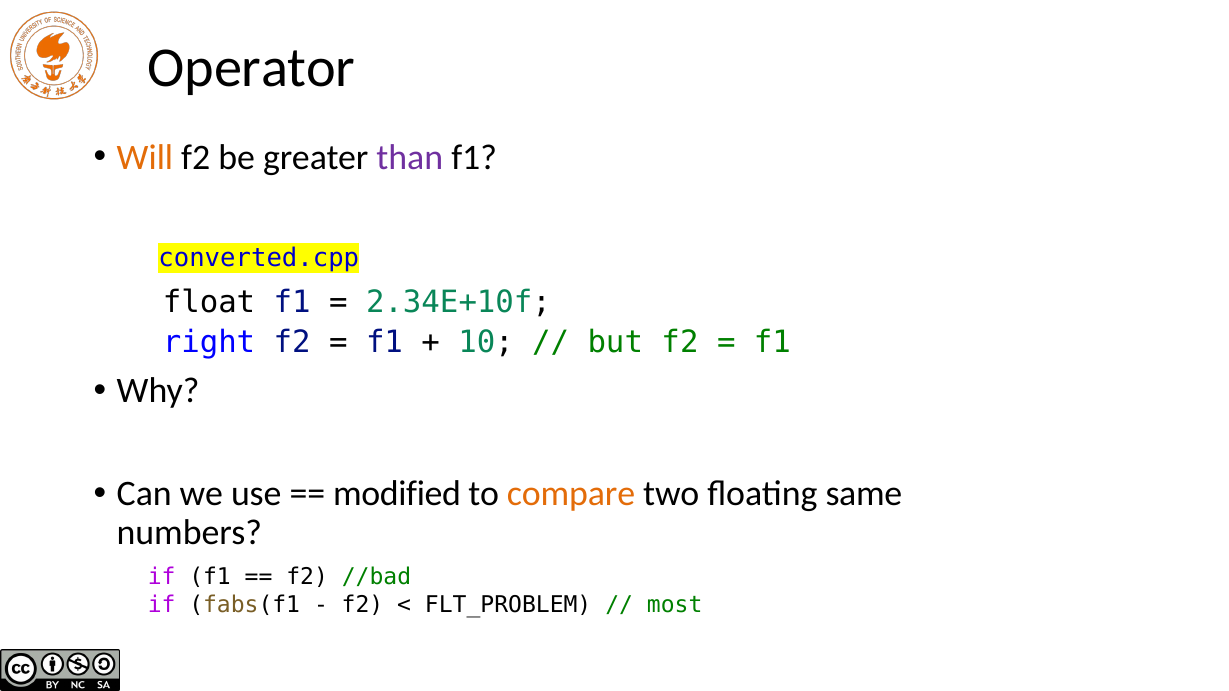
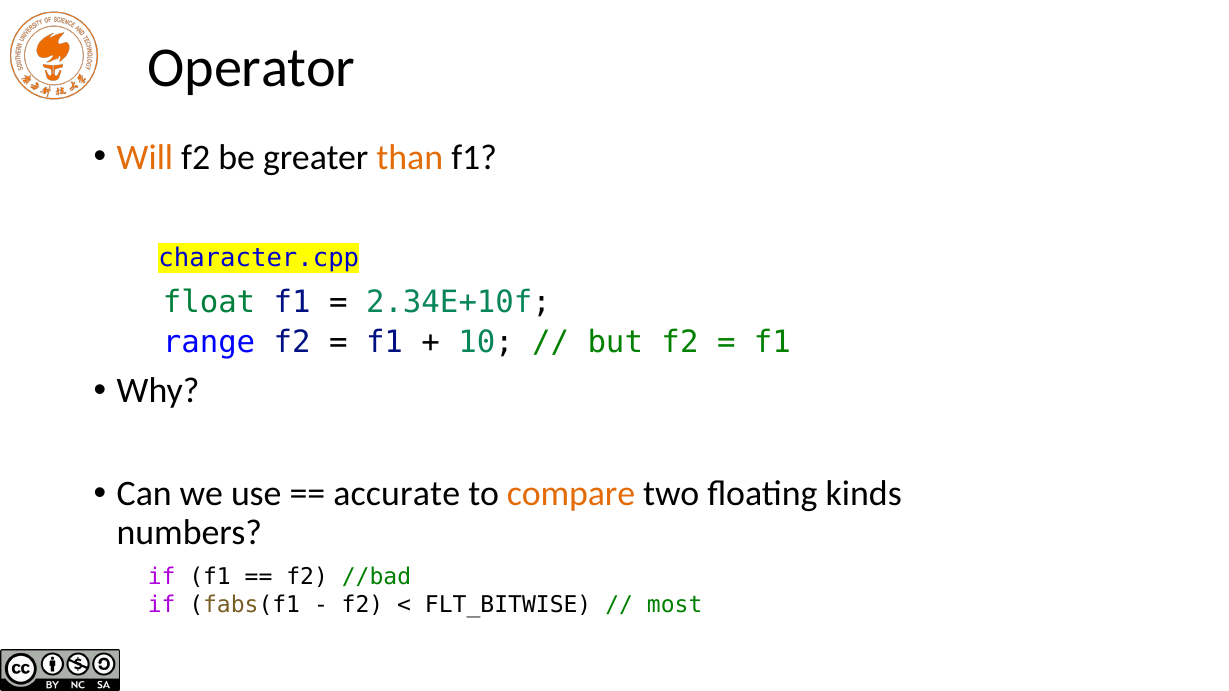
than colour: purple -> orange
converted.cpp: converted.cpp -> character.cpp
float colour: black -> green
right: right -> range
modified: modified -> accurate
same: same -> kinds
FLT_PROBLEM: FLT_PROBLEM -> FLT_BITWISE
